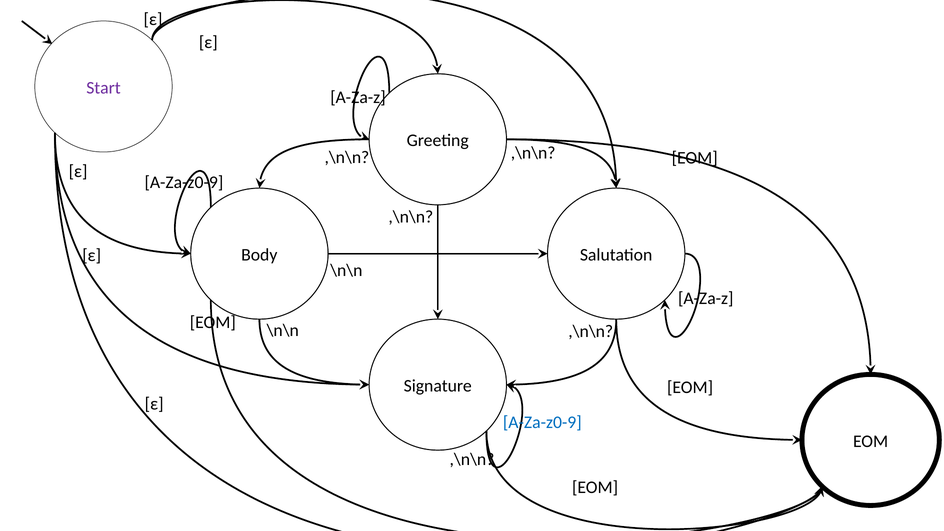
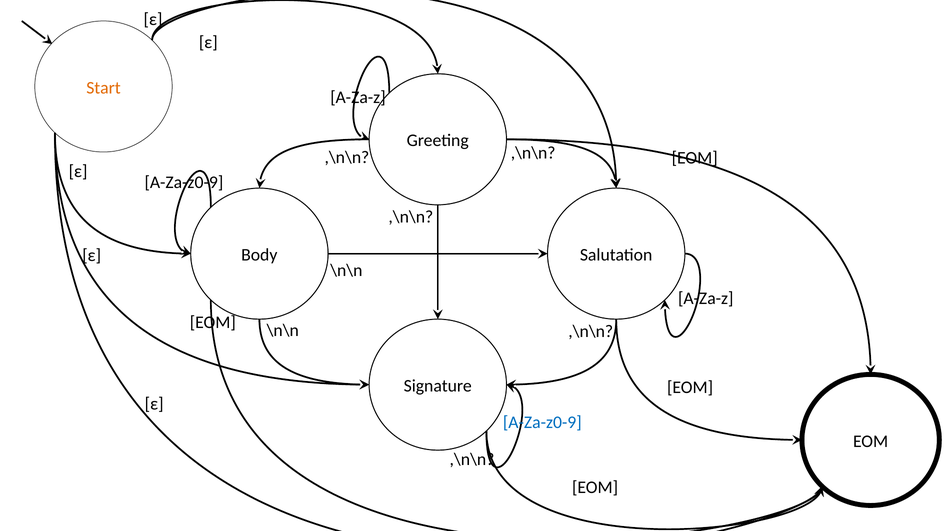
Start colour: purple -> orange
